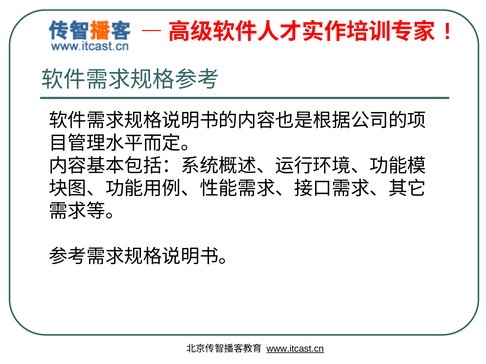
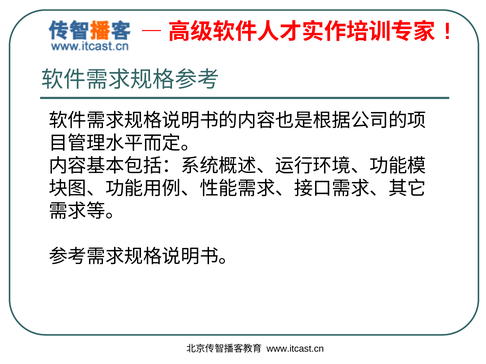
www.itcast.cn underline: present -> none
